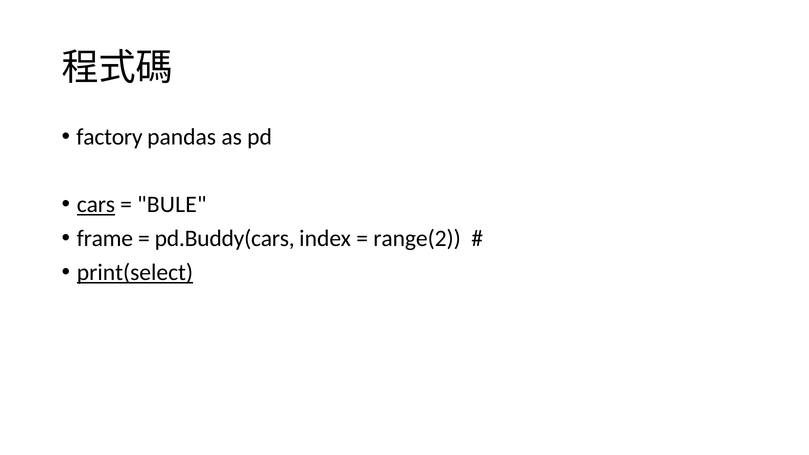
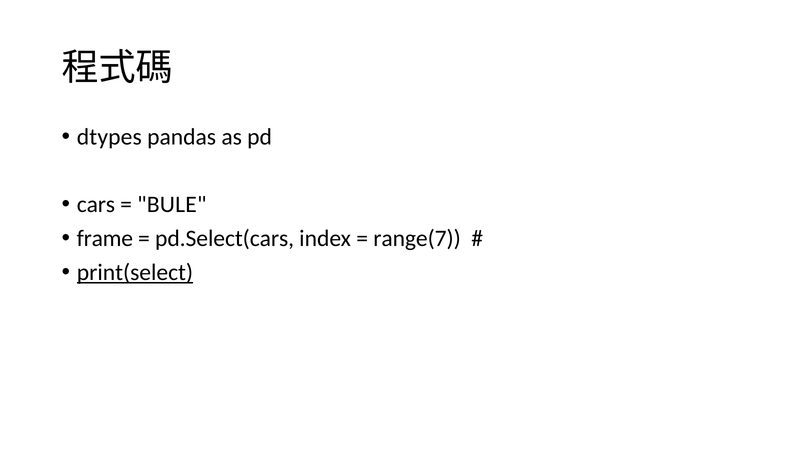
factory: factory -> dtypes
cars underline: present -> none
pd.Buddy(cars: pd.Buddy(cars -> pd.Select(cars
range(2: range(2 -> range(7
